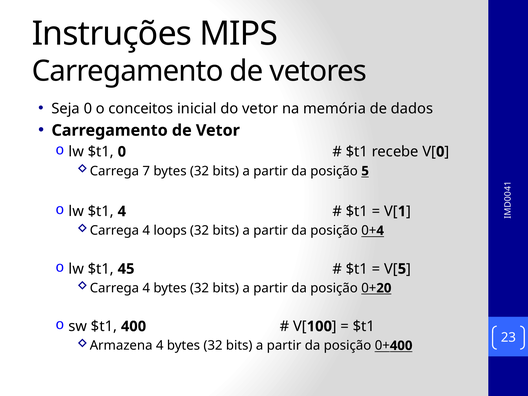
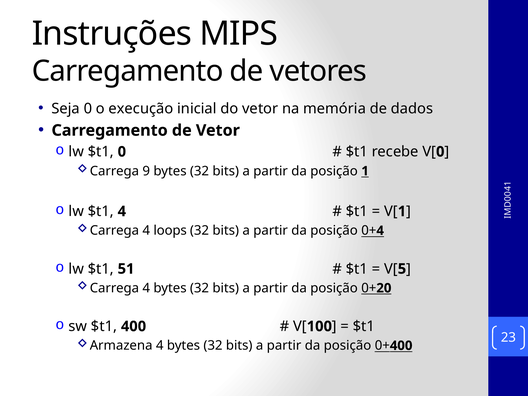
conceitos: conceitos -> execução
7: 7 -> 9
posição 5: 5 -> 1
45: 45 -> 51
